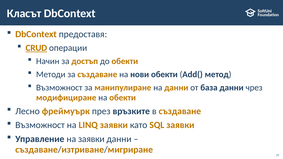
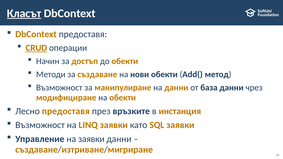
Класът underline: none -> present
Лесно фреймуърк: фреймуърк -> предоставя
в създаване: създаване -> инстанция
